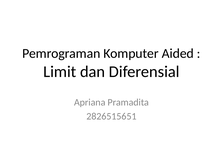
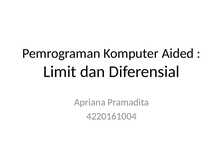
2826515651: 2826515651 -> 4220161004
